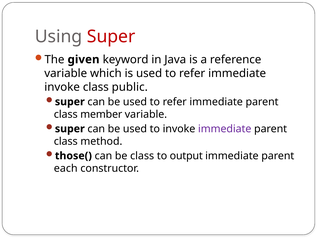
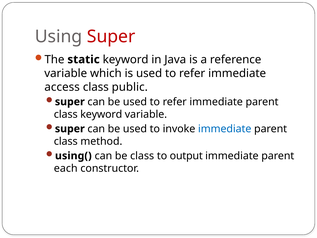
given: given -> static
invoke at (62, 87): invoke -> access
class member: member -> keyword
immediate at (225, 129) colour: purple -> blue
those(: those( -> using(
